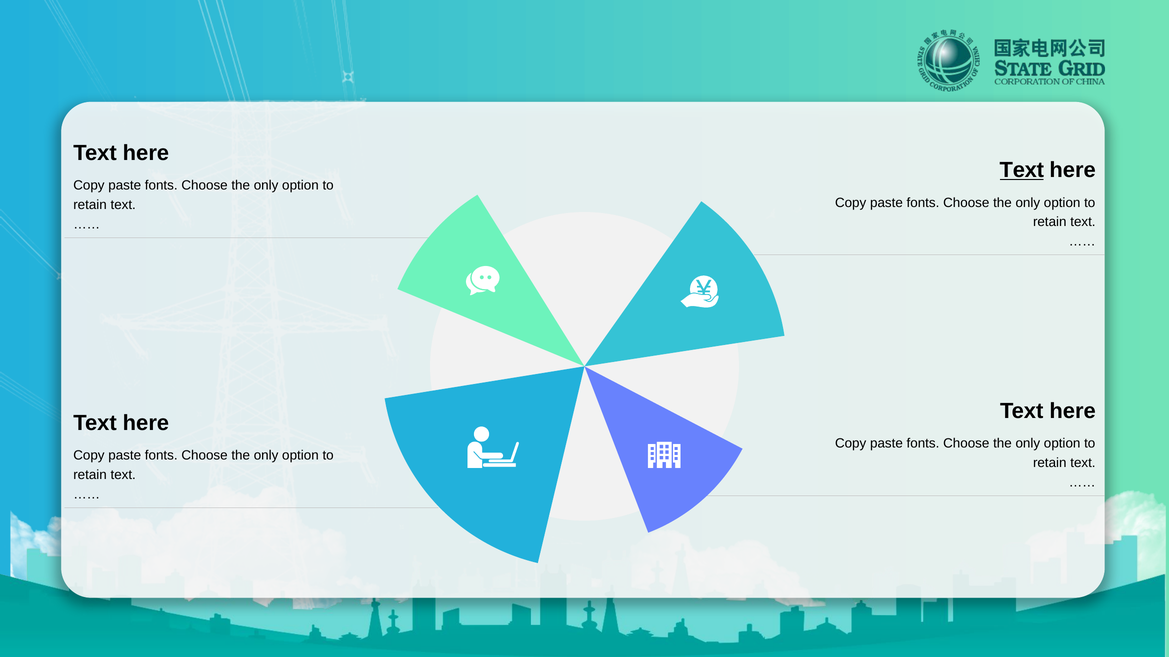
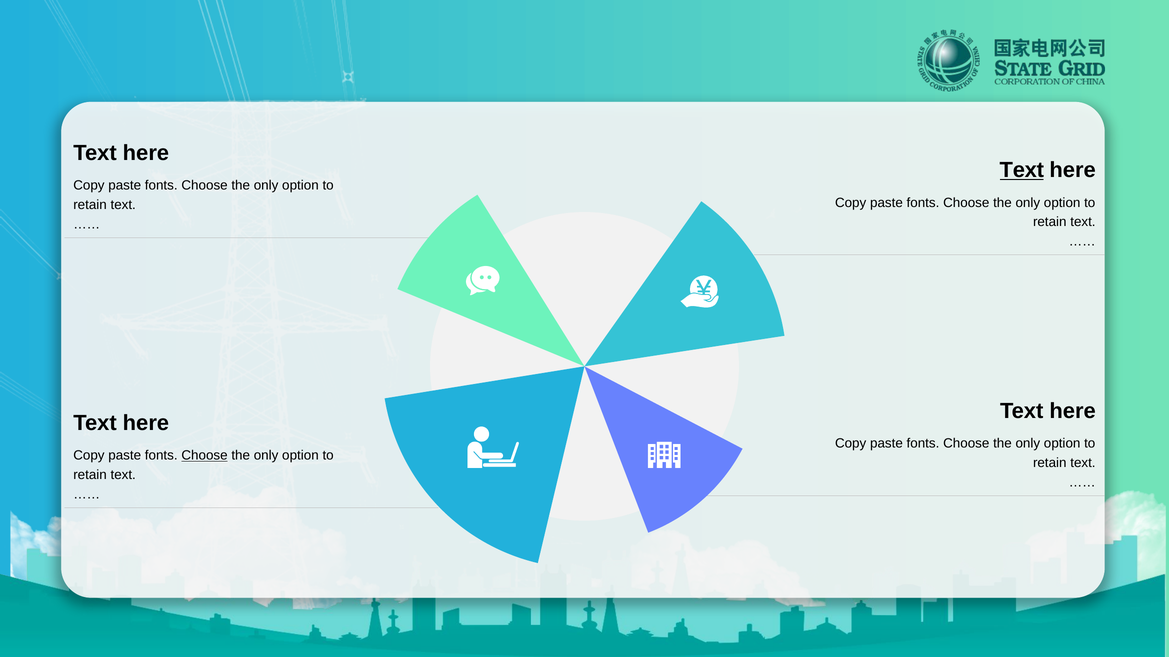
Choose at (205, 456) underline: none -> present
